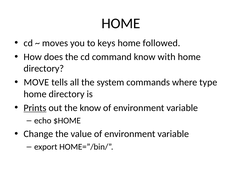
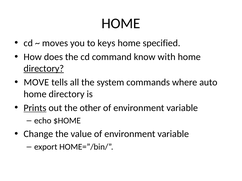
followed: followed -> specified
directory at (44, 69) underline: none -> present
type: type -> auto
the know: know -> other
